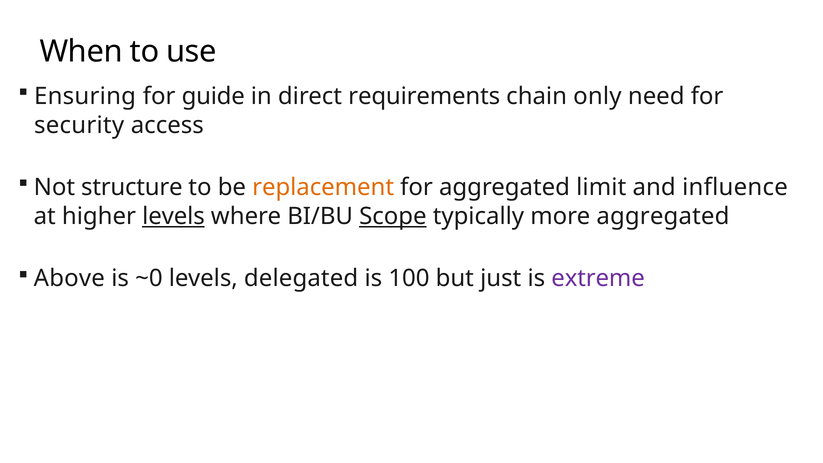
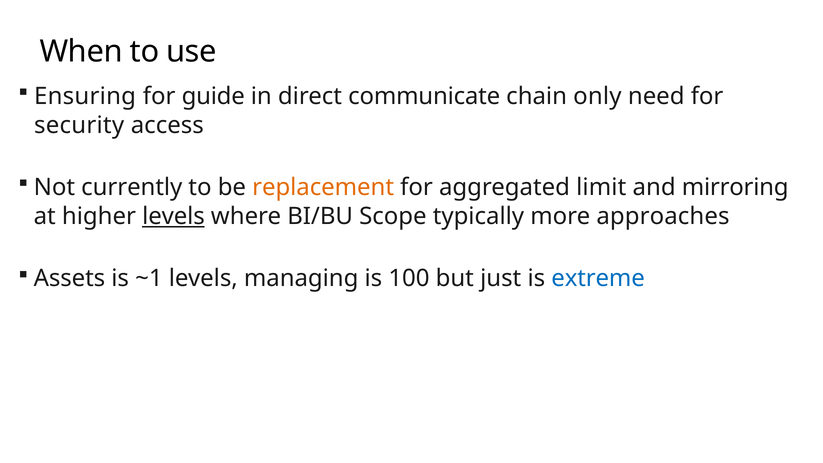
requirements: requirements -> communicate
structure: structure -> currently
influence: influence -> mirroring
Scope underline: present -> none
more aggregated: aggregated -> approaches
Above: Above -> Assets
~0: ~0 -> ~1
delegated: delegated -> managing
extreme colour: purple -> blue
